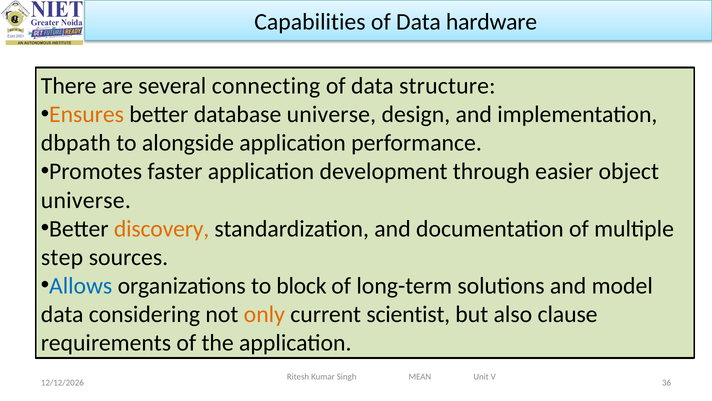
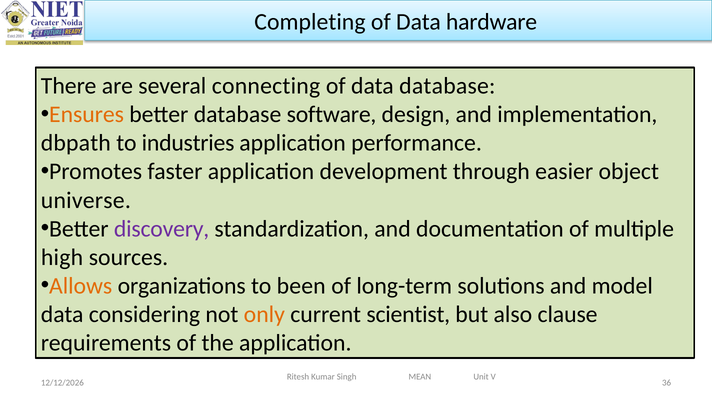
Capabilities: Capabilities -> Completing
data structure: structure -> database
database universe: universe -> software
alongside: alongside -> industries
discovery colour: orange -> purple
step: step -> high
Allows colour: blue -> orange
block: block -> been
